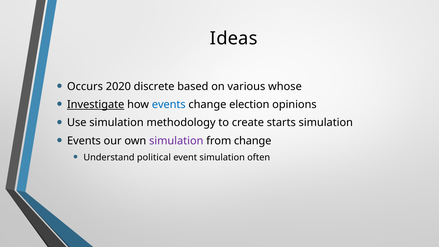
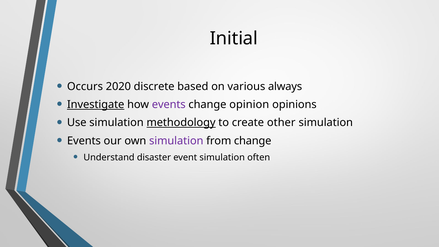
Ideas: Ideas -> Initial
whose: whose -> always
events at (169, 105) colour: blue -> purple
election: election -> opinion
methodology underline: none -> present
starts: starts -> other
political: political -> disaster
